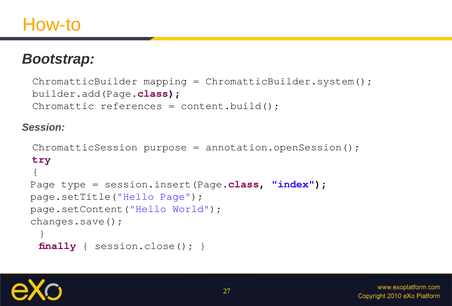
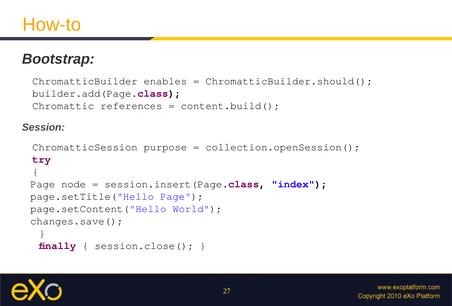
mapping: mapping -> enables
ChromatticBuilder.system(: ChromatticBuilder.system( -> ChromatticBuilder.should(
annotation.openSession(: annotation.openSession( -> collection.openSession(
type: type -> node
